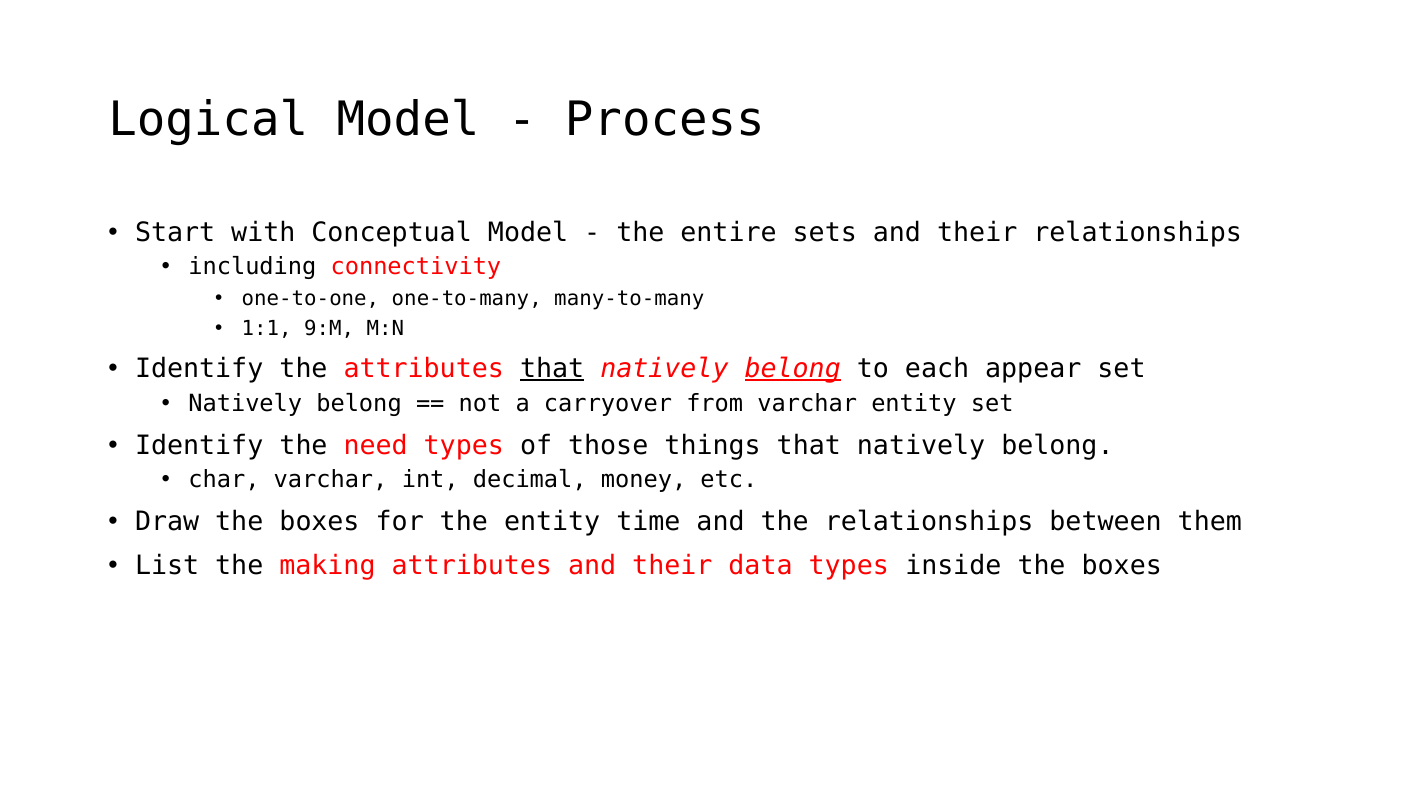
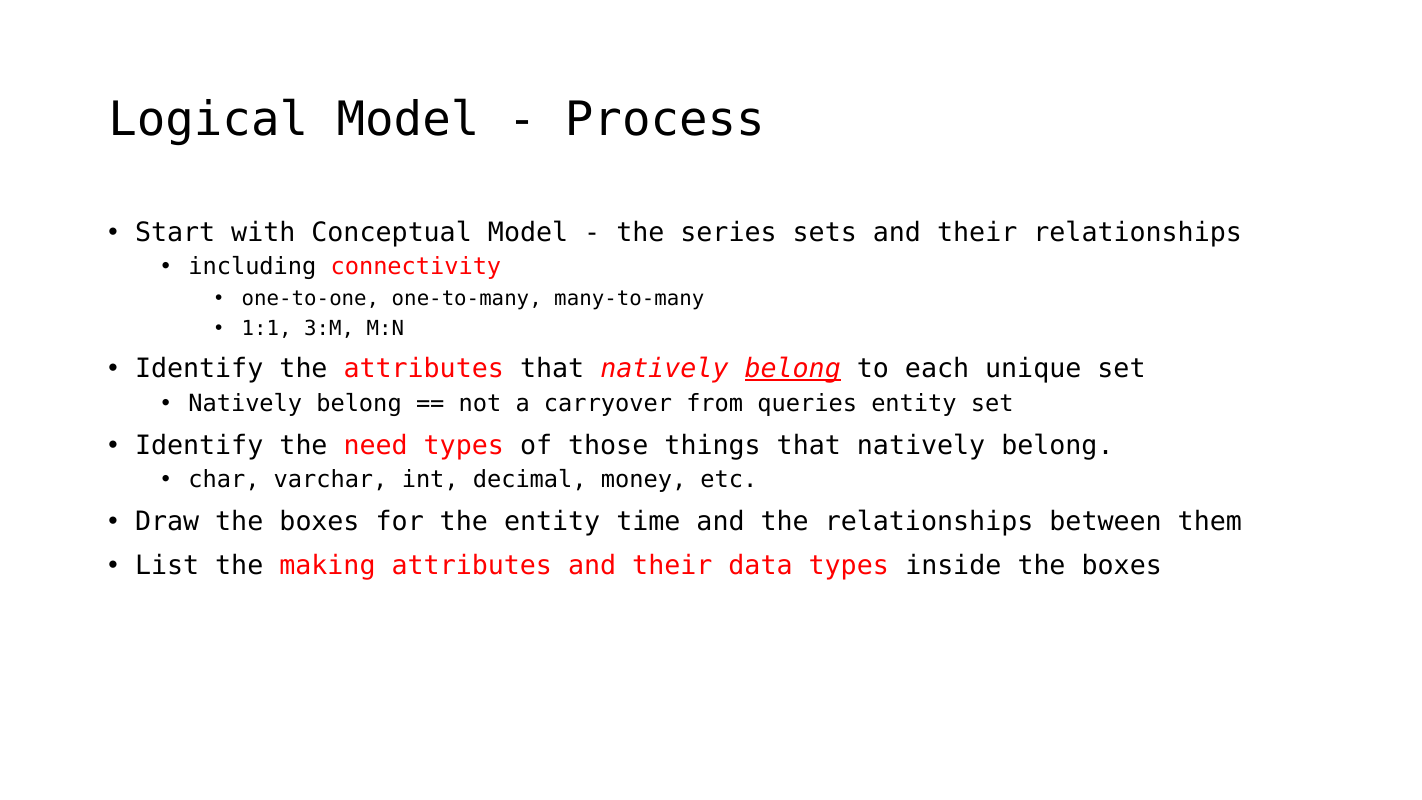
entire: entire -> series
9:M: 9:M -> 3:M
that at (552, 369) underline: present -> none
appear: appear -> unique
from varchar: varchar -> queries
